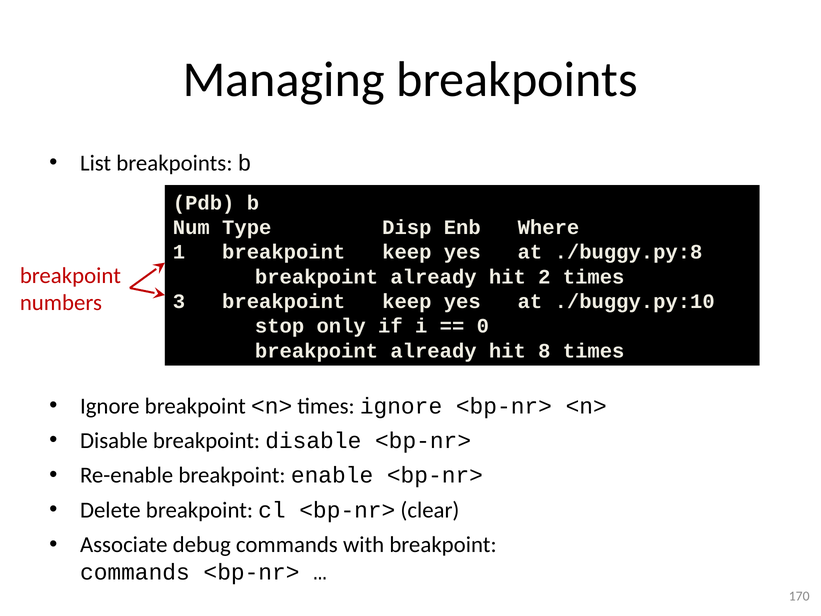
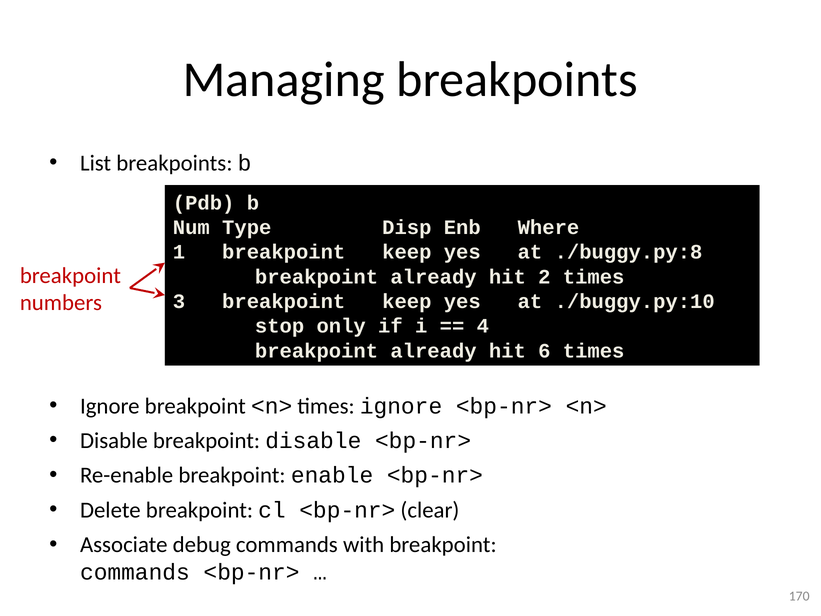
0: 0 -> 4
8: 8 -> 6
